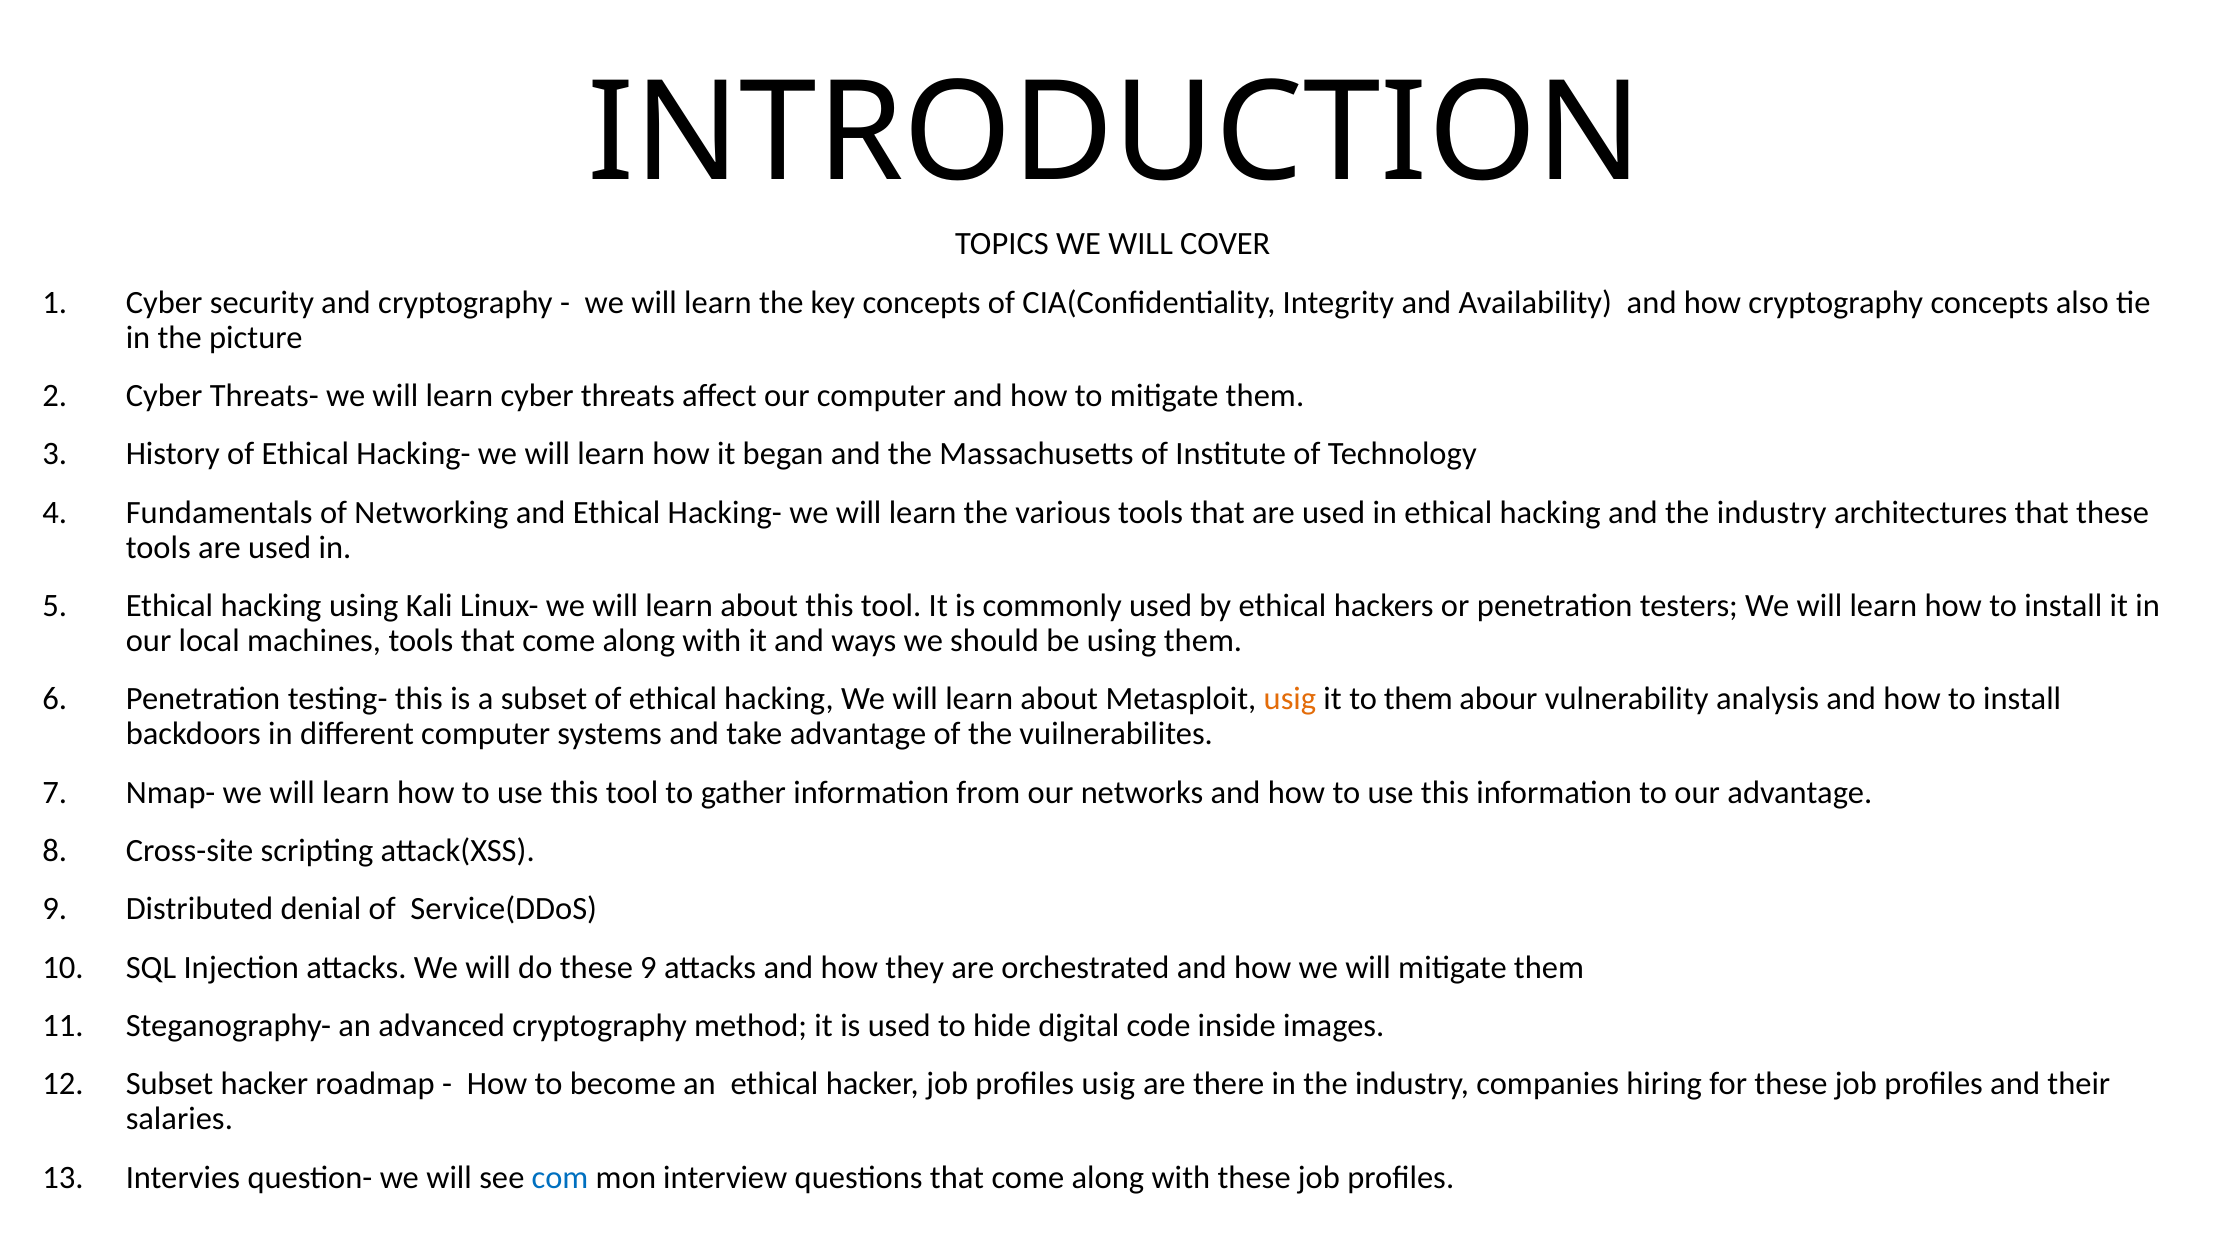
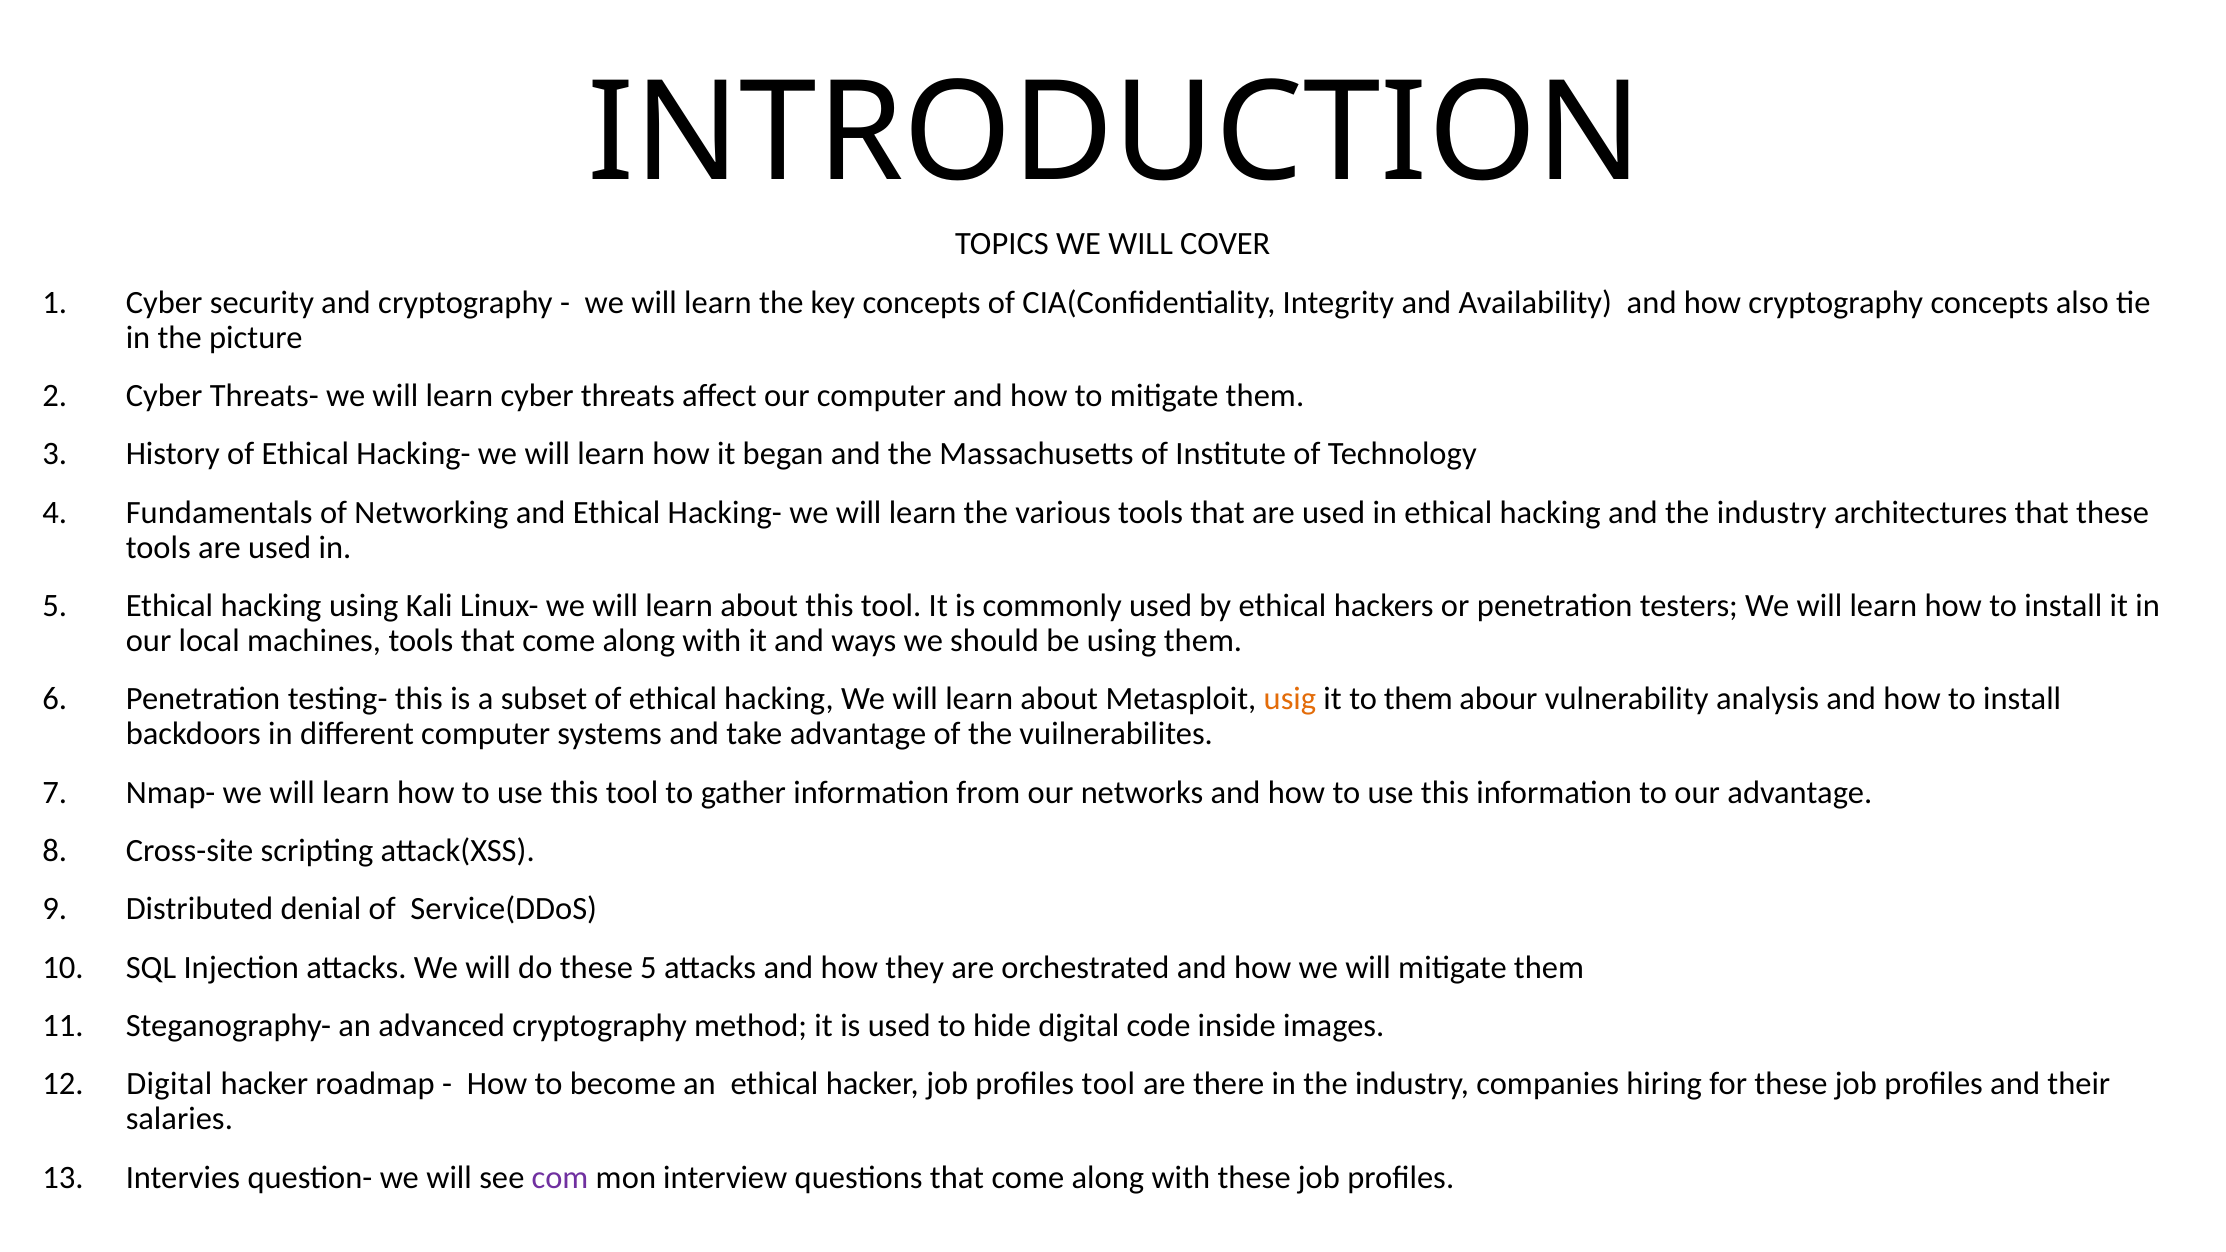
these 9: 9 -> 5
Subset at (170, 1084): Subset -> Digital
profiles usig: usig -> tool
com colour: blue -> purple
